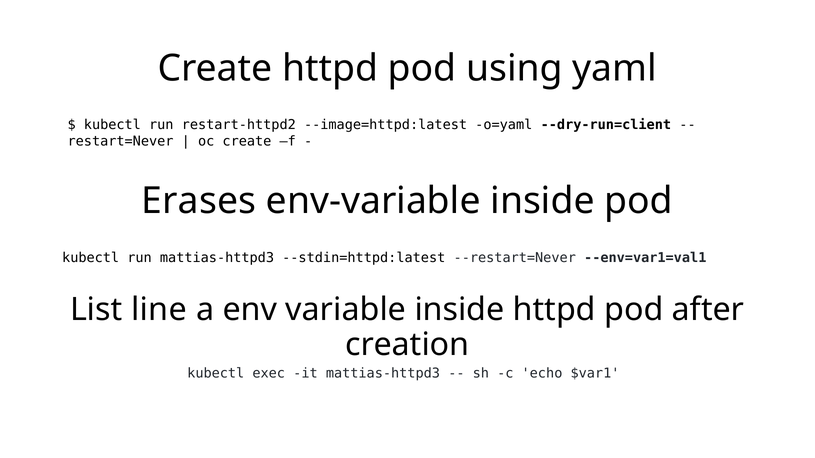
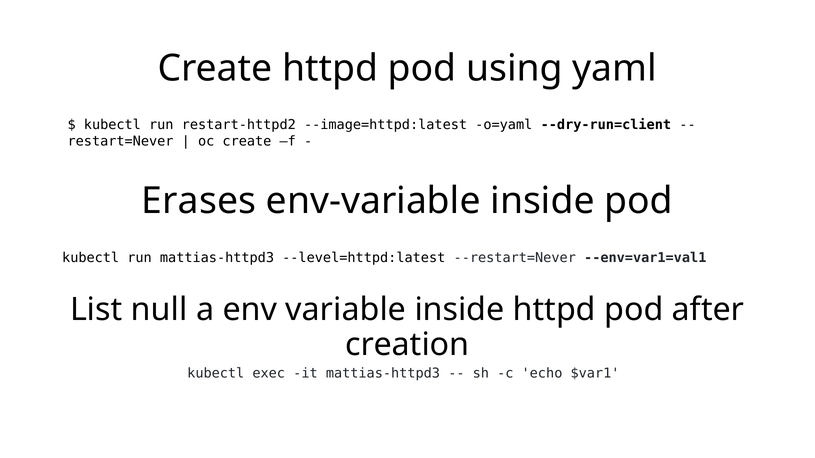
--stdin=httpd:latest: --stdin=httpd:latest -> --level=httpd:latest
line: line -> null
